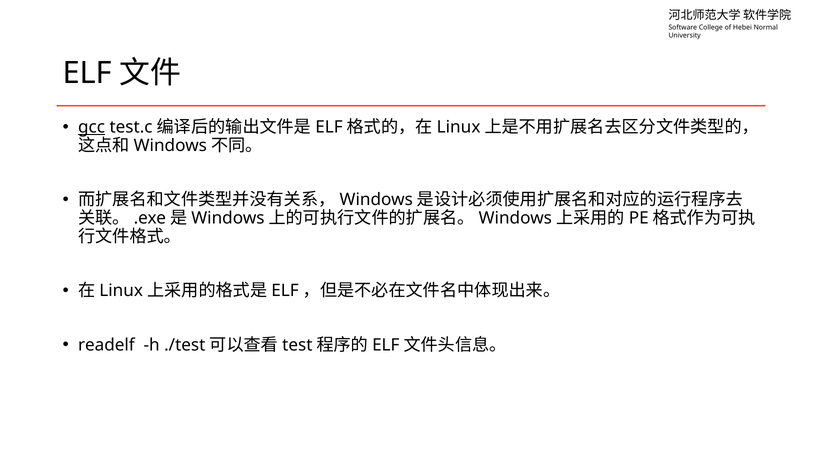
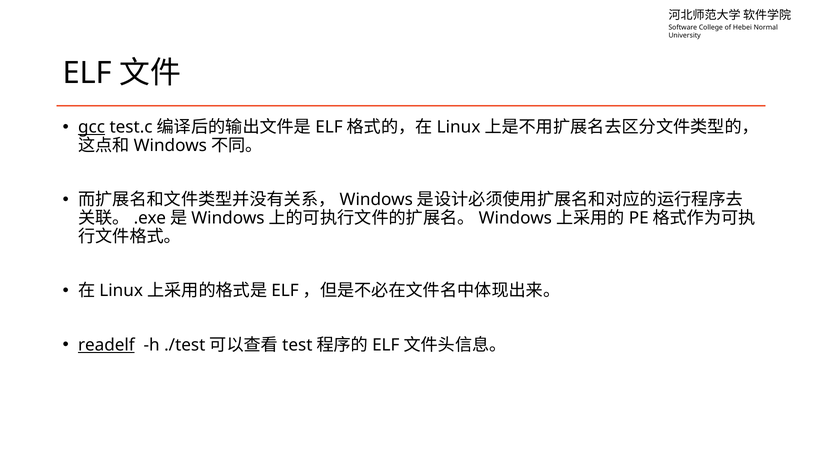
readelf underline: none -> present
